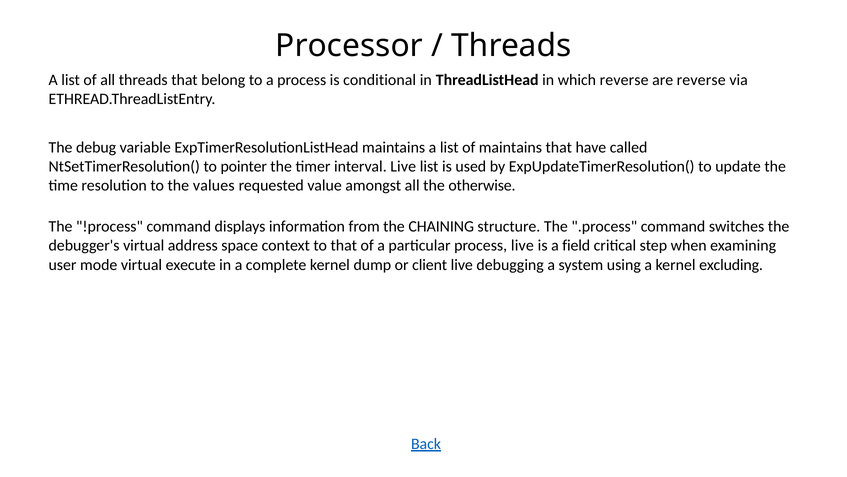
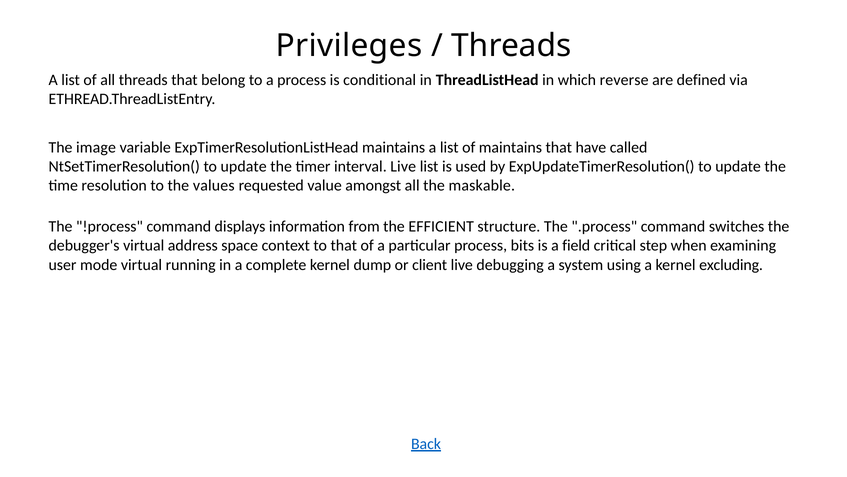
Processor: Processor -> Privileges
are reverse: reverse -> defined
debug: debug -> image
NtSetTimerResolution( to pointer: pointer -> update
otherwise: otherwise -> maskable
CHAINING: CHAINING -> EFFICIENT
process live: live -> bits
execute: execute -> running
